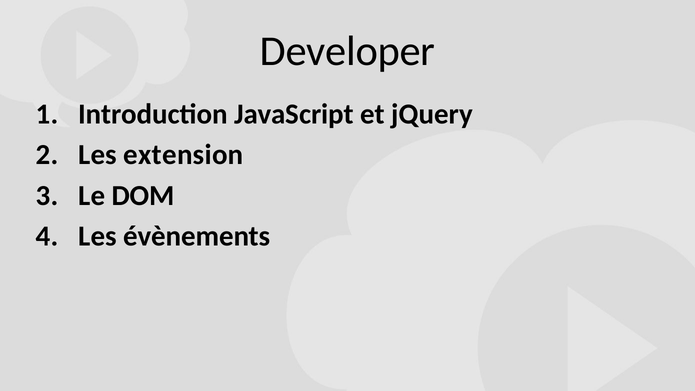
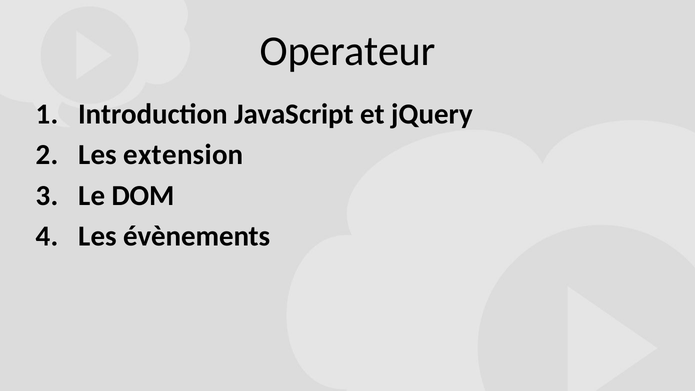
Developer: Developer -> Operateur
